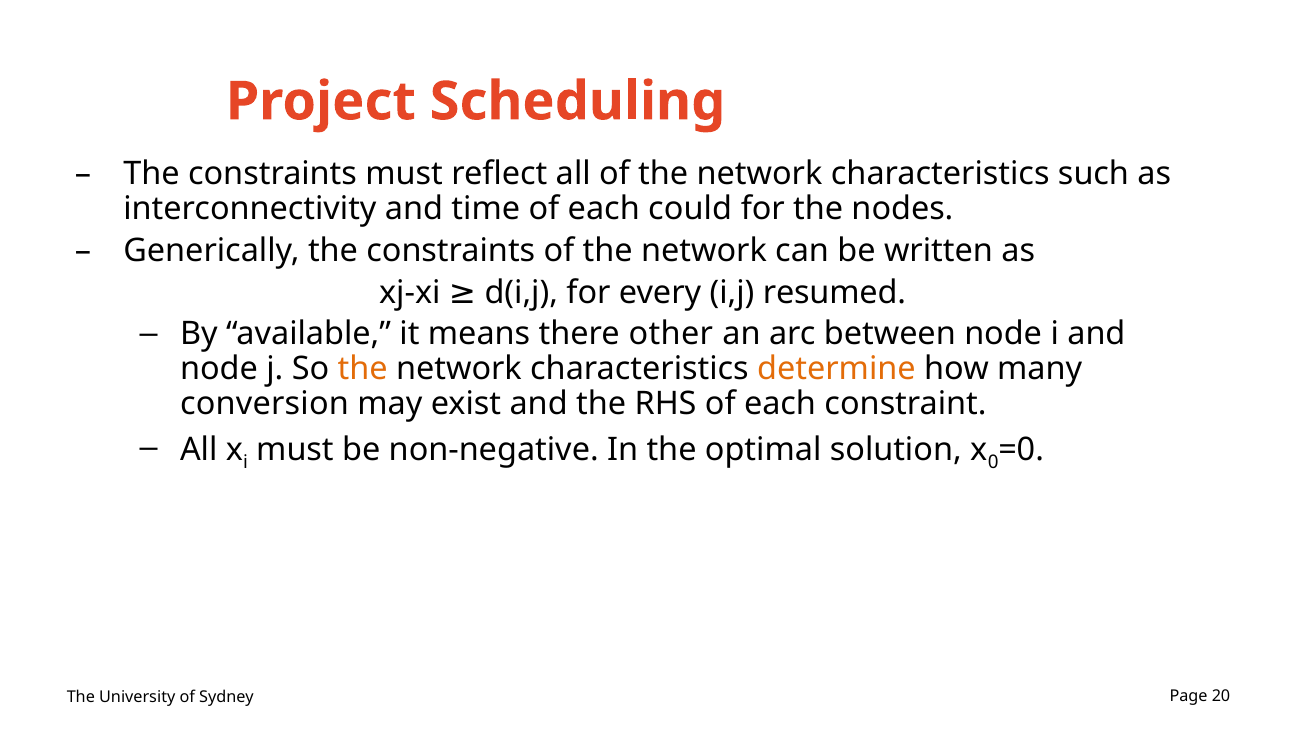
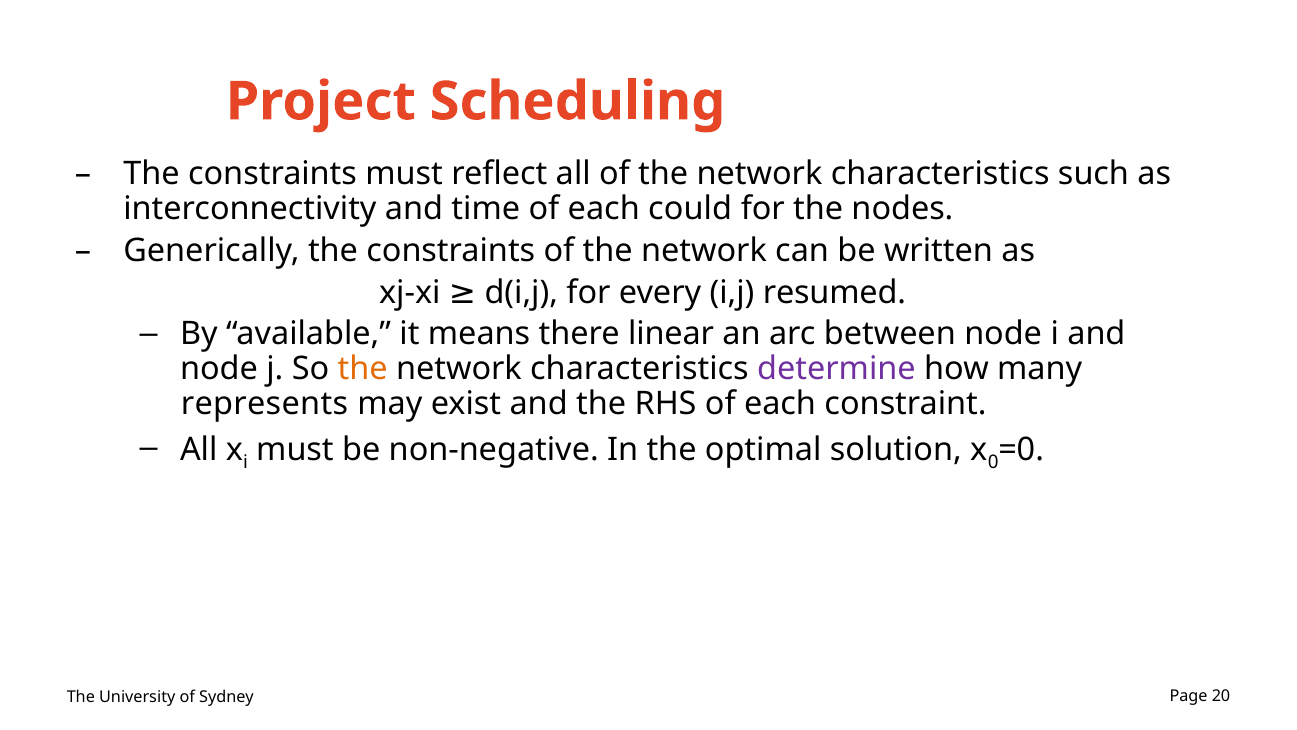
other: other -> linear
determine colour: orange -> purple
conversion: conversion -> represents
